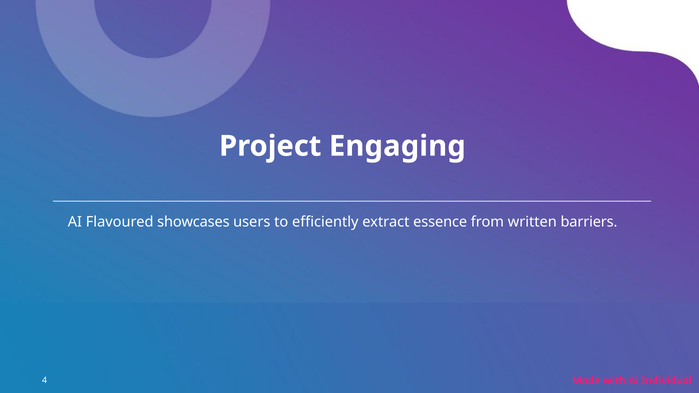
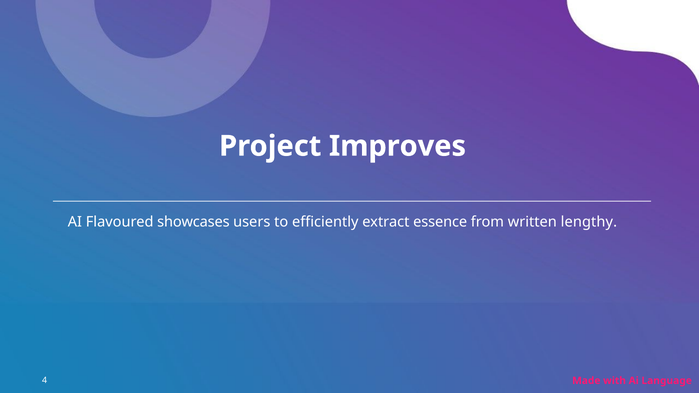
Engaging: Engaging -> Improves
barriers: barriers -> lengthy
Individual: Individual -> Language
